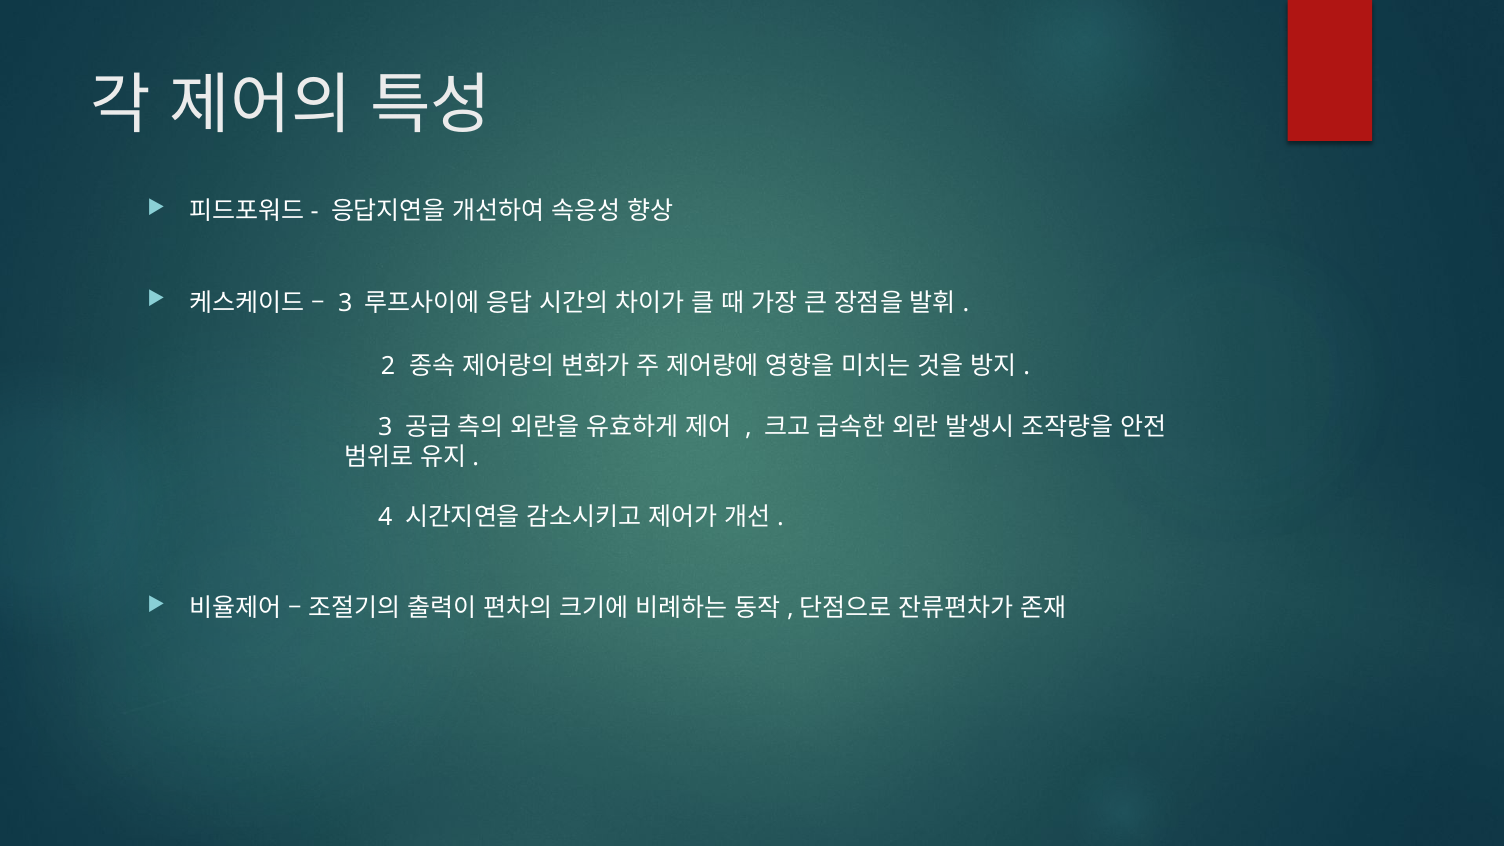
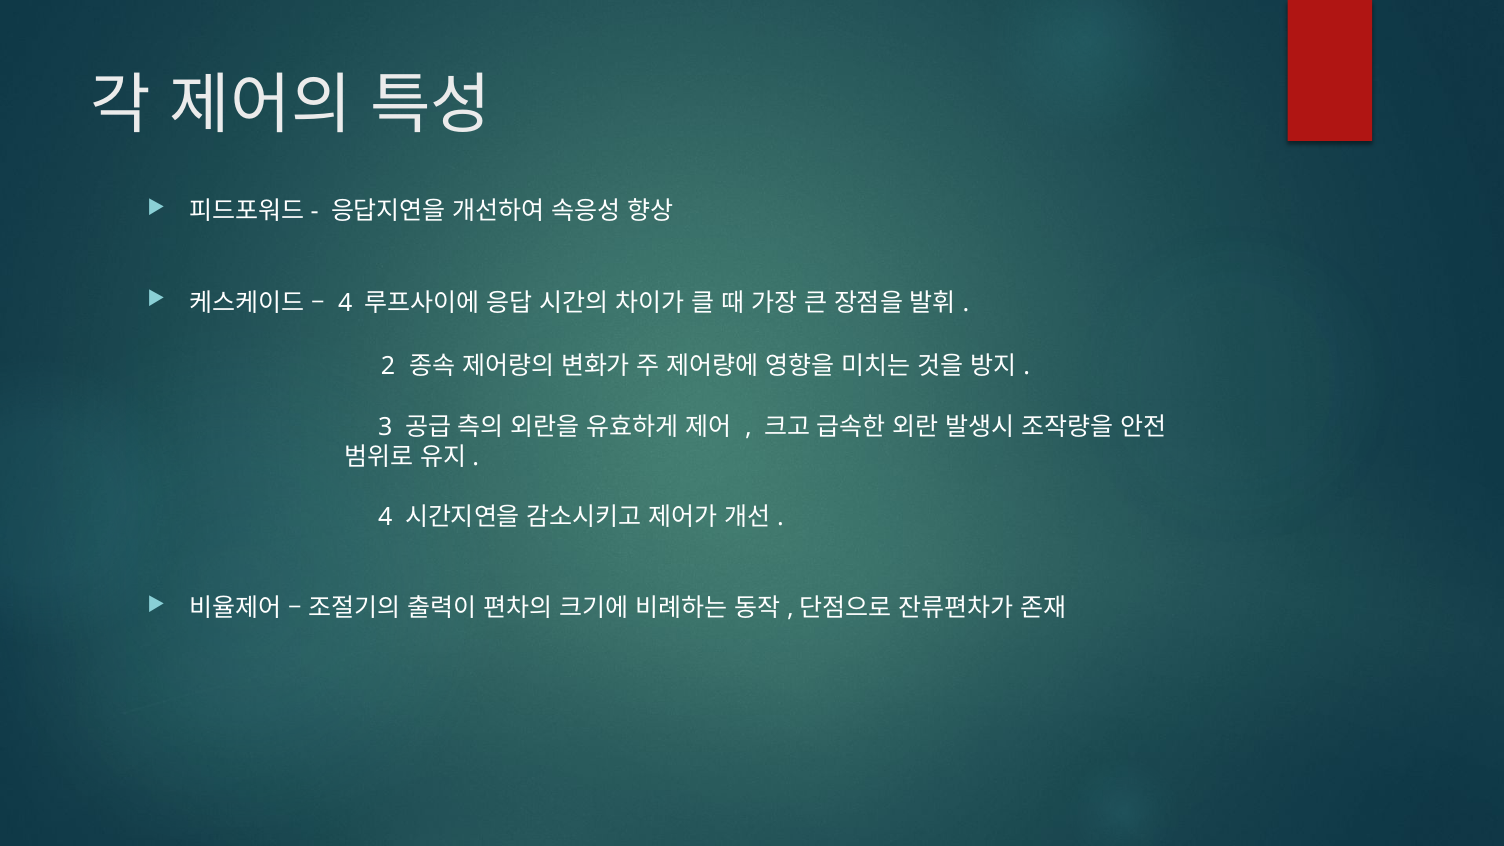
3 at (345, 303): 3 -> 4
